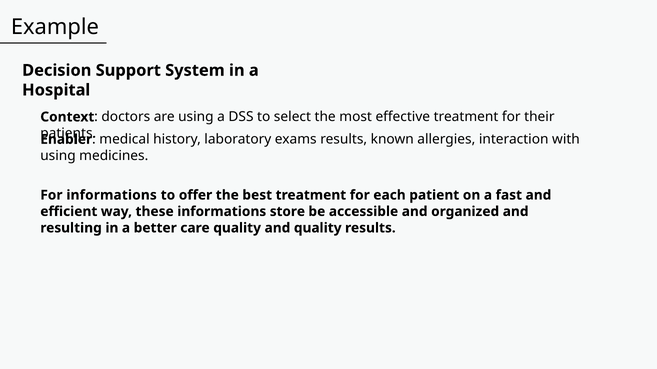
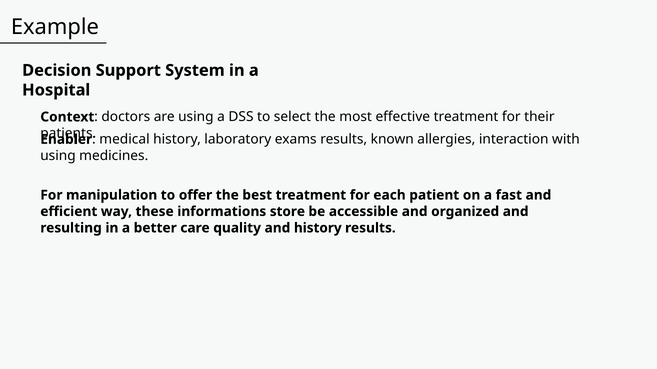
For informations: informations -> manipulation
and quality: quality -> history
